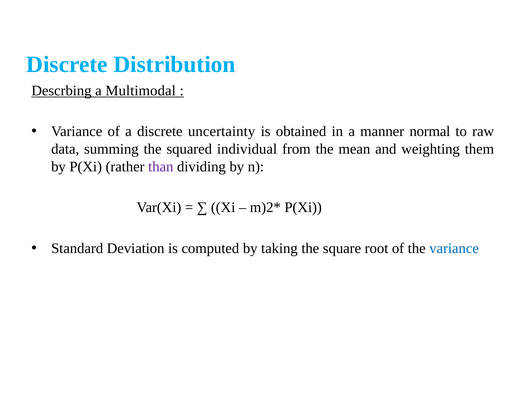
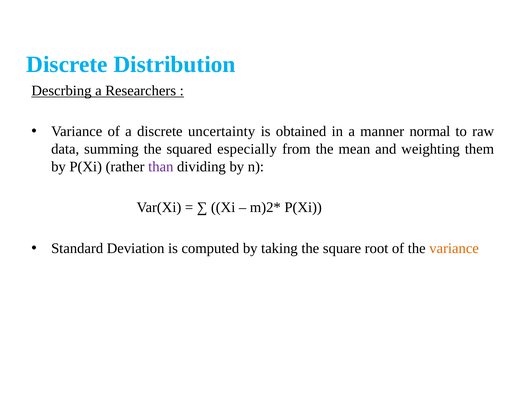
Multimodal: Multimodal -> Researchers
individual: individual -> especially
variance at (454, 249) colour: blue -> orange
